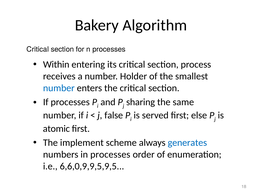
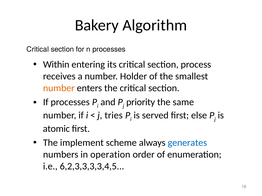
number at (59, 88) colour: blue -> orange
sharing: sharing -> priority
false: false -> tries
in processes: processes -> operation
6,6,0,9,9,5,9,5: 6,6,0,9,9,5,9,5 -> 6,2,3,3,3,3,4,5
